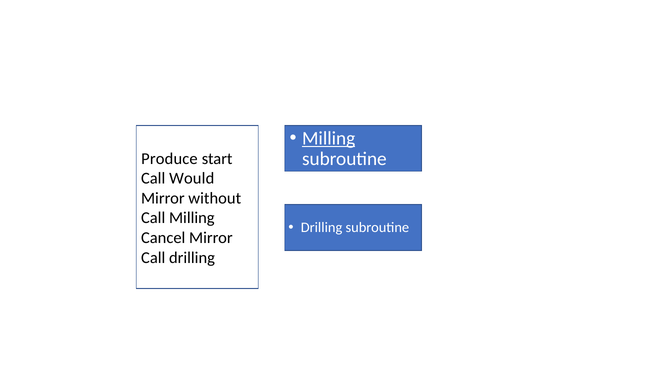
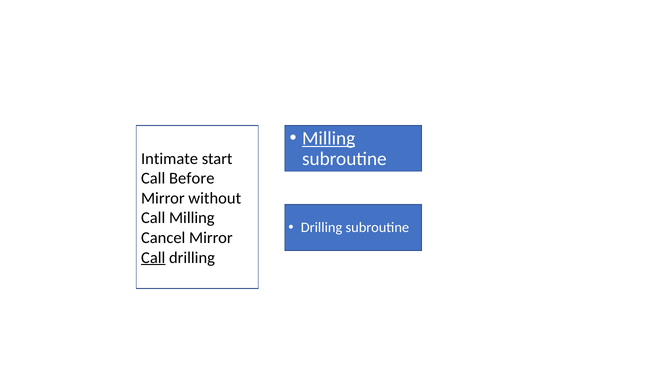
Produce: Produce -> Intimate
Would: Would -> Before
Call at (153, 258) underline: none -> present
